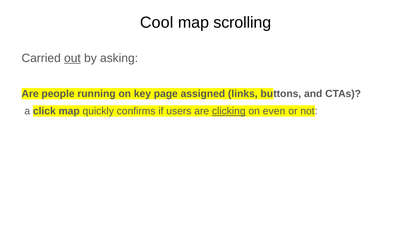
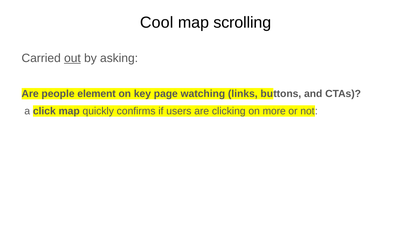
running: running -> element
assigned: assigned -> watching
clicking underline: present -> none
even: even -> more
